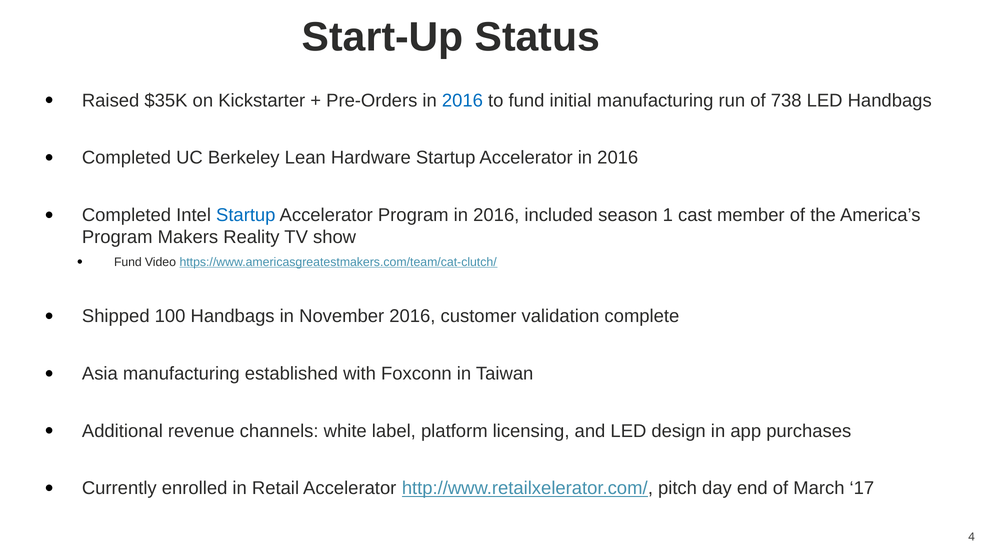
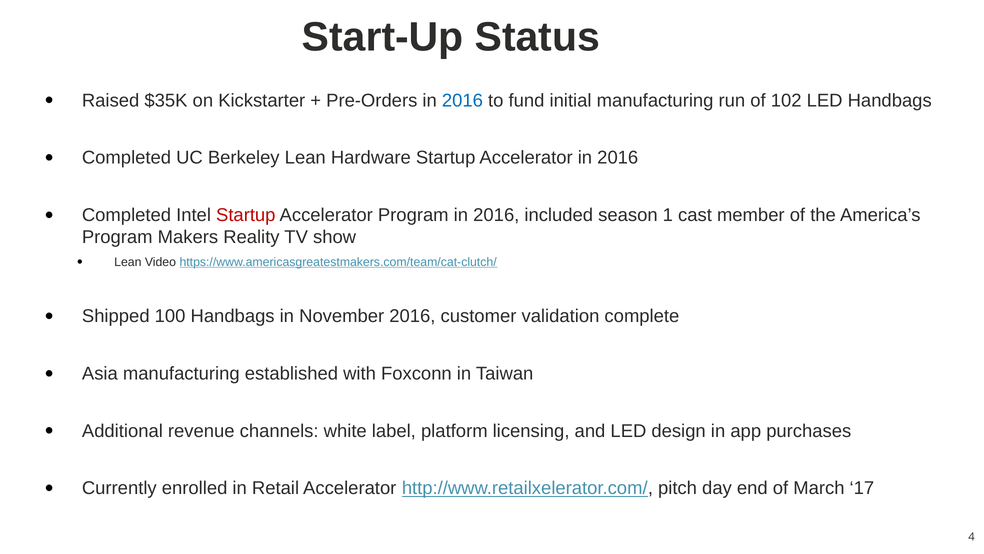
738: 738 -> 102
Startup at (246, 215) colour: blue -> red
Fund at (128, 262): Fund -> Lean
